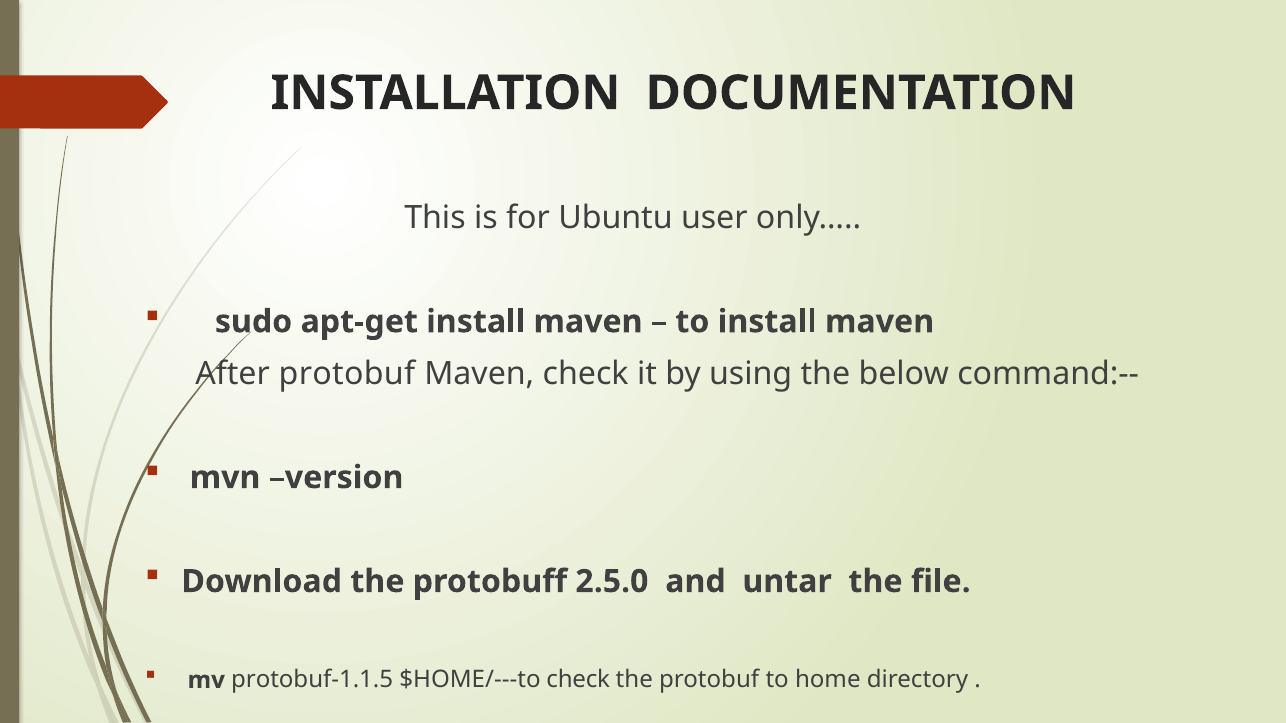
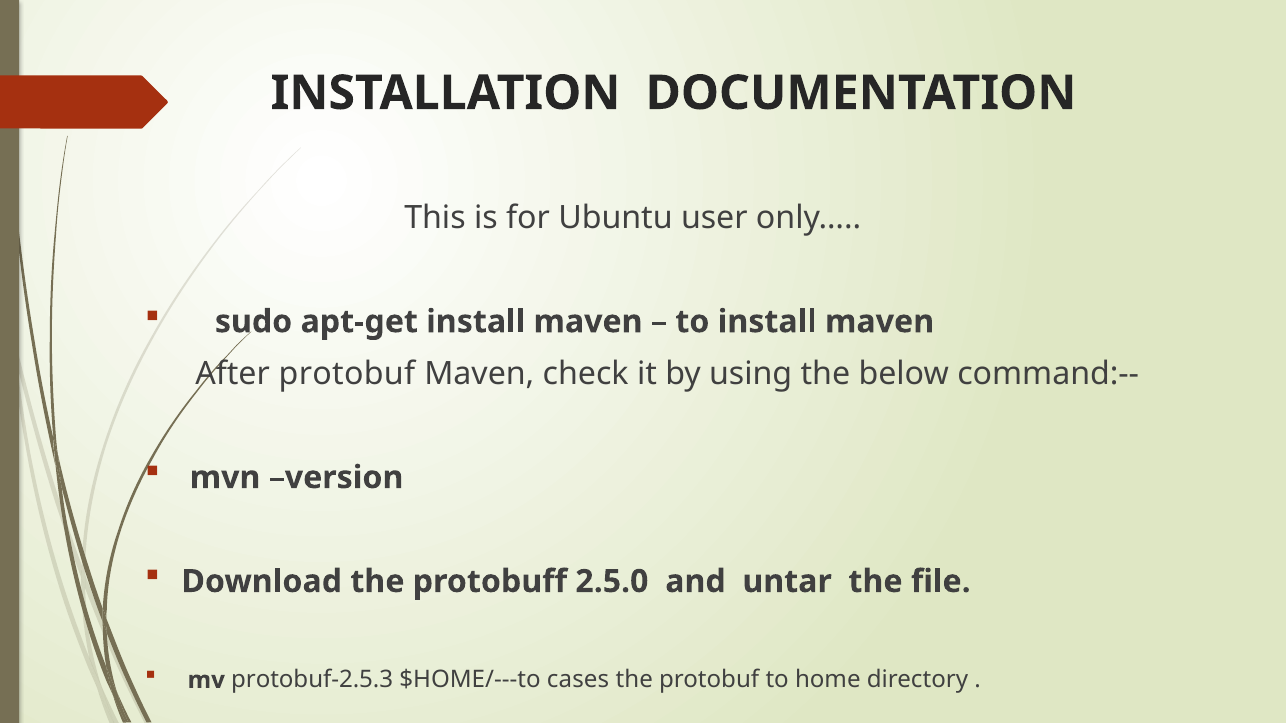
protobuf-1.1.5: protobuf-1.1.5 -> protobuf-2.5.3
$HOME/---to check: check -> cases
